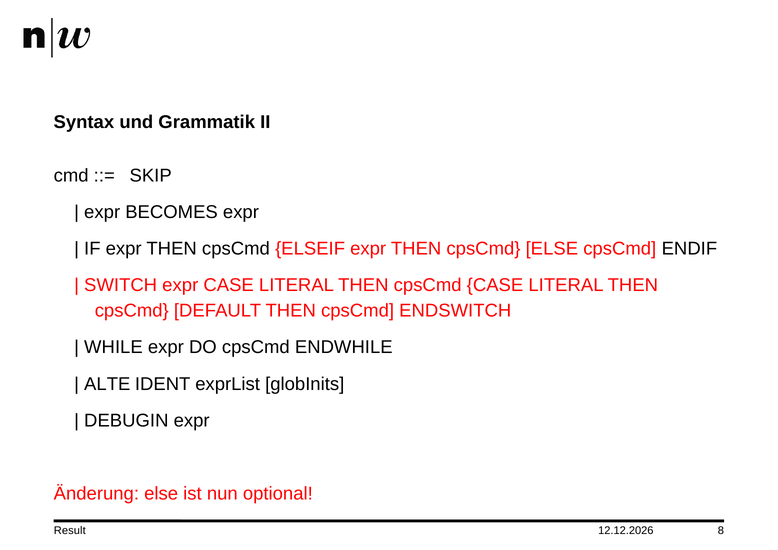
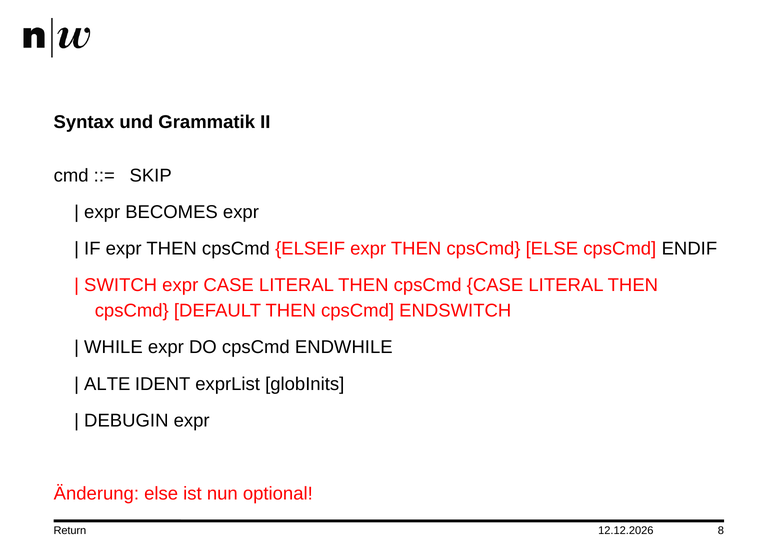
Result: Result -> Return
